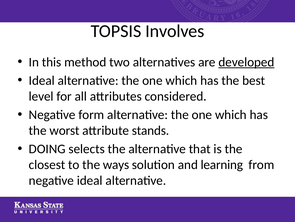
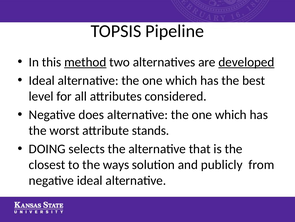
Involves: Involves -> Pipeline
method underline: none -> present
form: form -> does
learning: learning -> publicly
